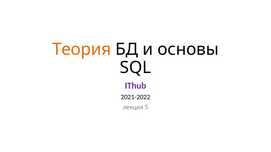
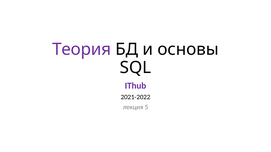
Теория colour: orange -> purple
